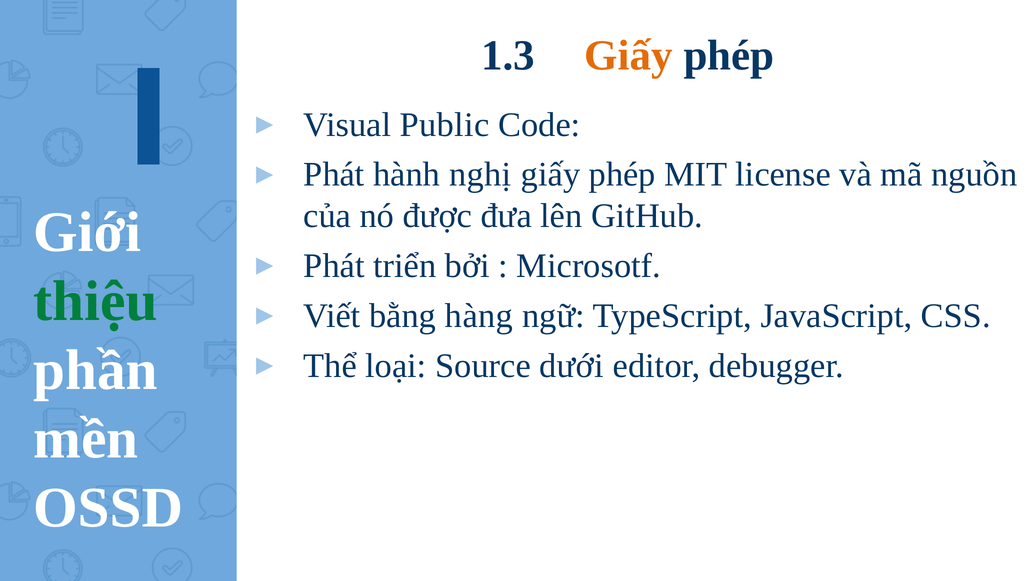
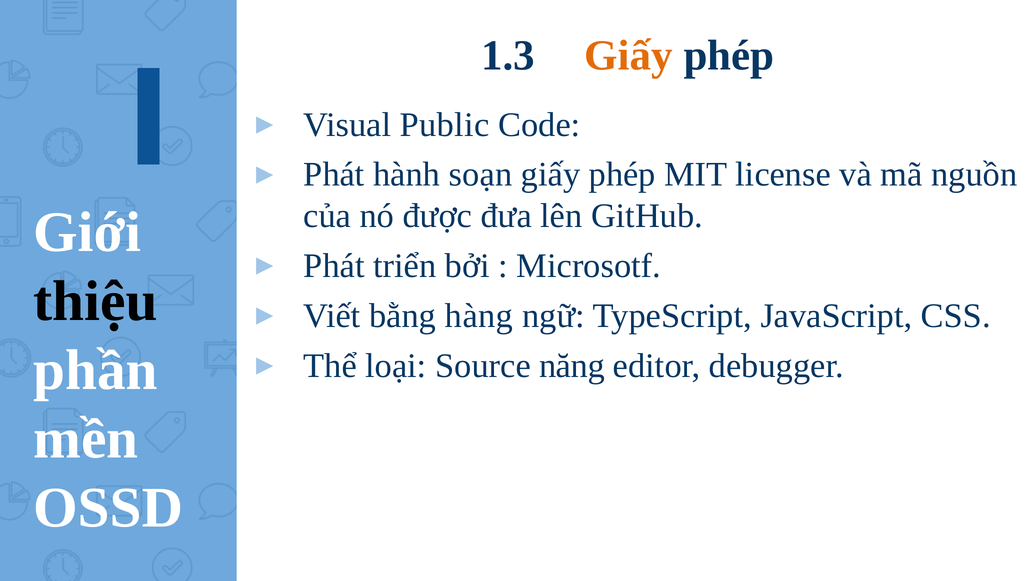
nghị: nghị -> soạn
thiệu colour: green -> black
dưới: dưới -> năng
